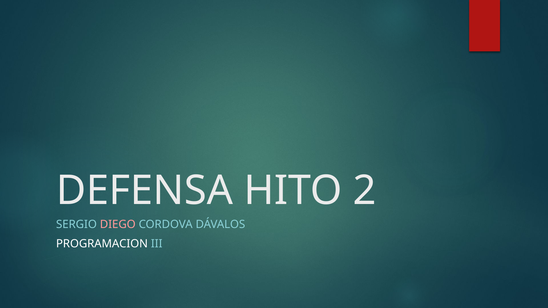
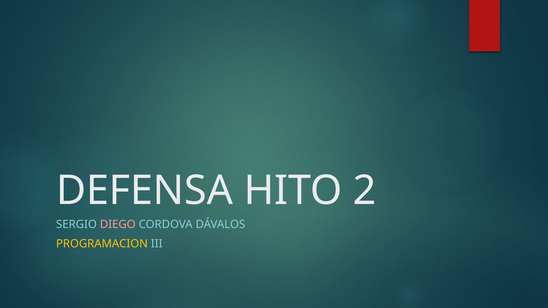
PROGRAMACION colour: white -> yellow
